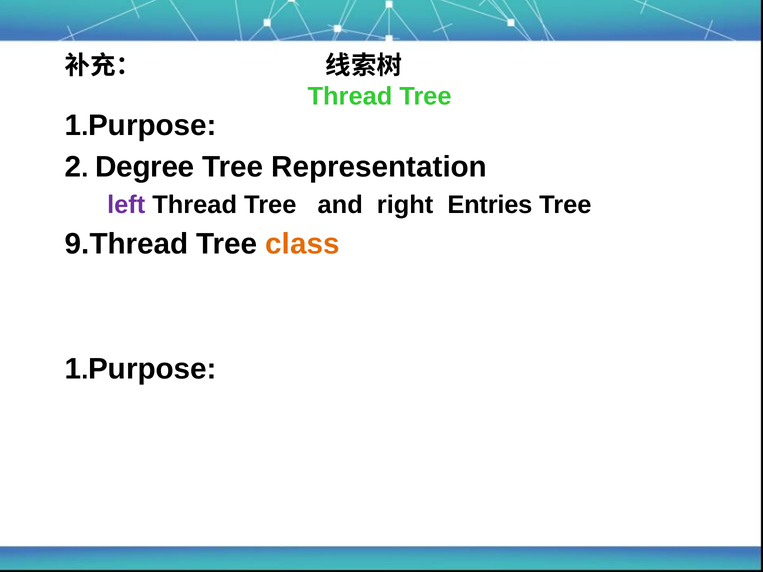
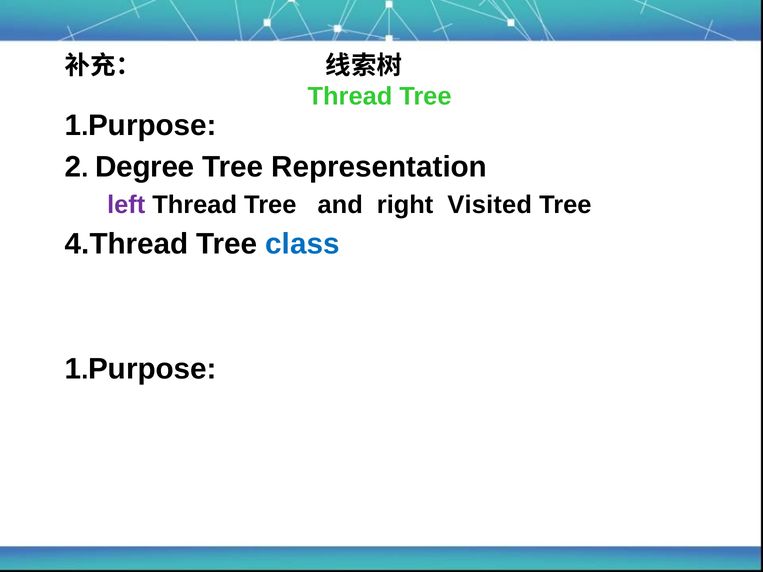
Entries: Entries -> Visited
9.Thread: 9.Thread -> 4.Thread
class colour: orange -> blue
